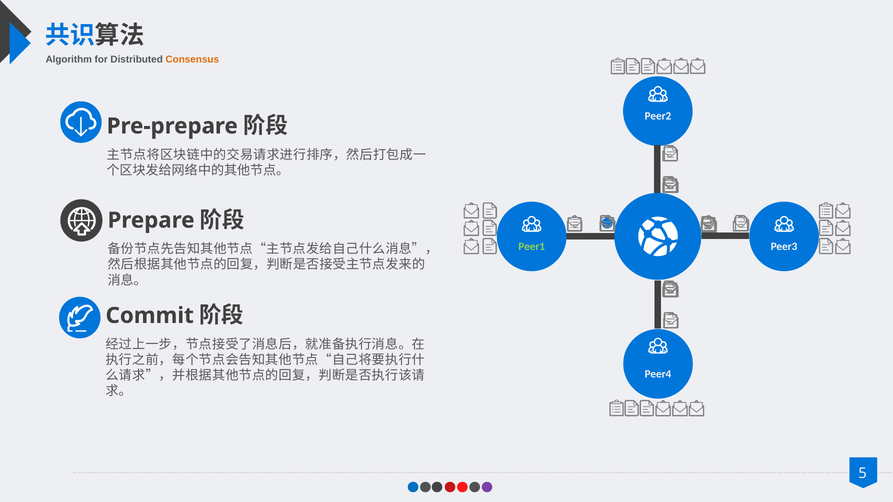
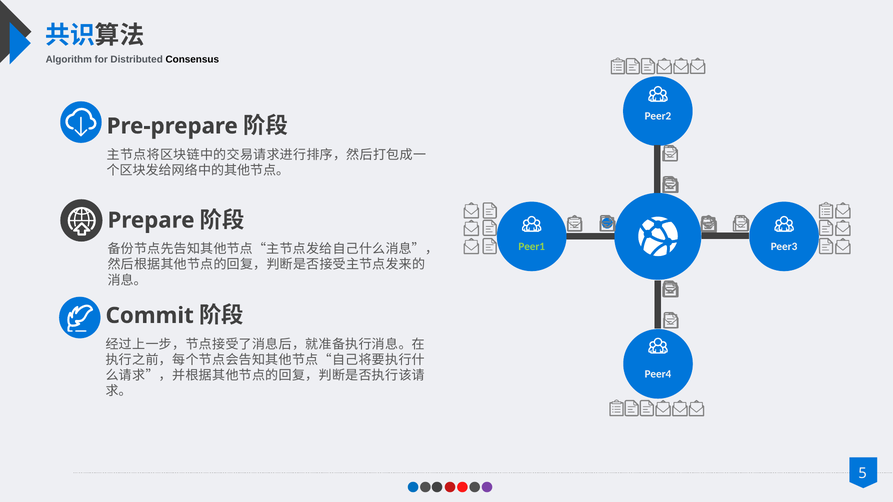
Consensus colour: orange -> black
